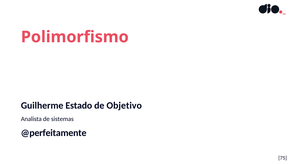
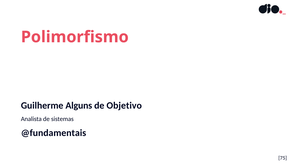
Estado: Estado -> Alguns
@perfeitamente: @perfeitamente -> @fundamentais
